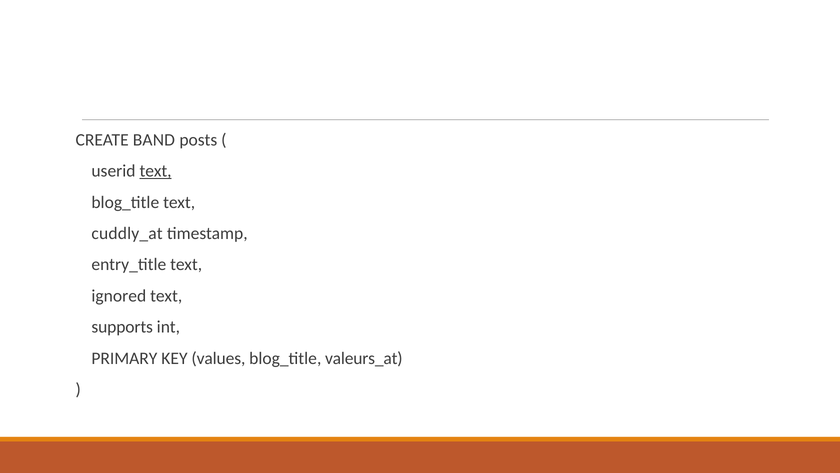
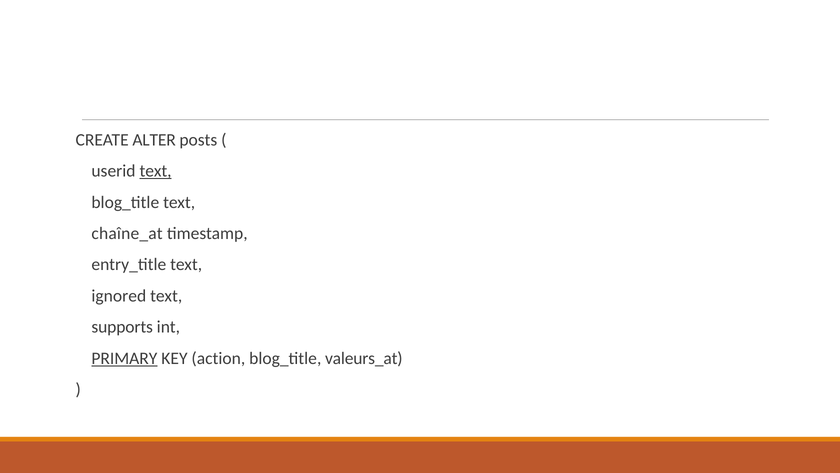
BAND: BAND -> ALTER
cuddly_at: cuddly_at -> chaîne_at
PRIMARY underline: none -> present
values: values -> action
